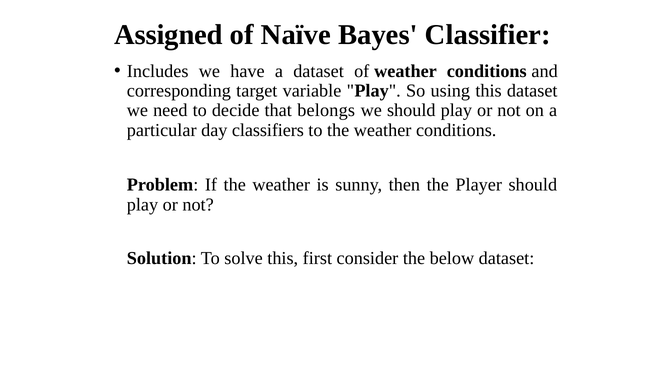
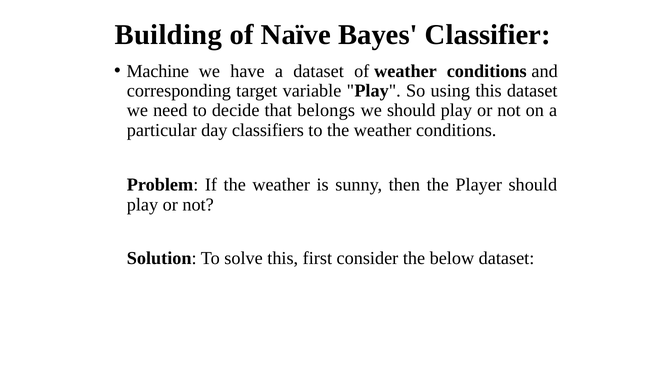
Assigned: Assigned -> Building
Includes: Includes -> Machine
